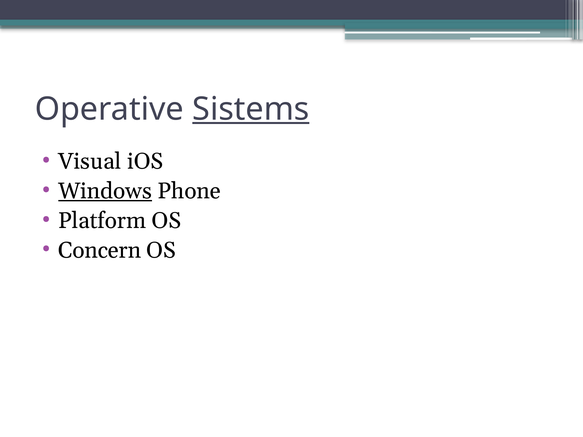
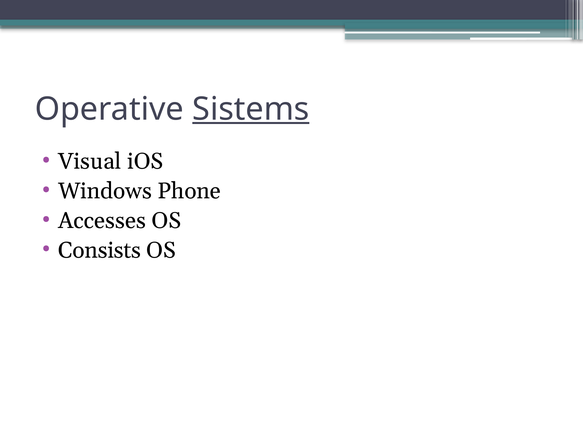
Windows underline: present -> none
Platform: Platform -> Accesses
Concern: Concern -> Consists
